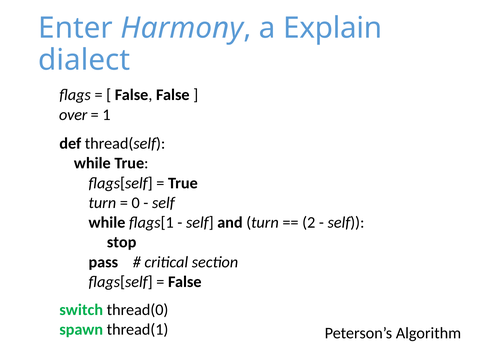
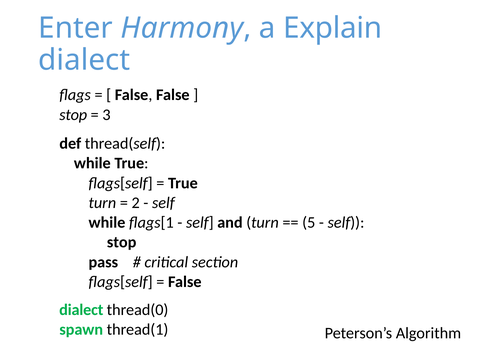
over at (73, 115): over -> stop
1: 1 -> 3
0: 0 -> 2
2: 2 -> 5
switch at (81, 310): switch -> dialect
